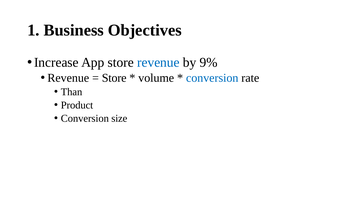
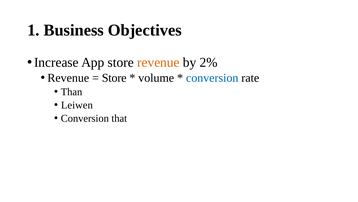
revenue at (158, 62) colour: blue -> orange
9%: 9% -> 2%
Product: Product -> Leiwen
size: size -> that
